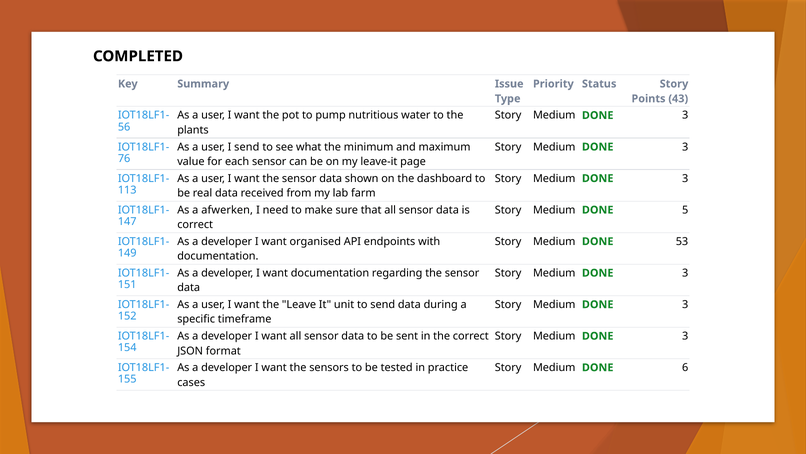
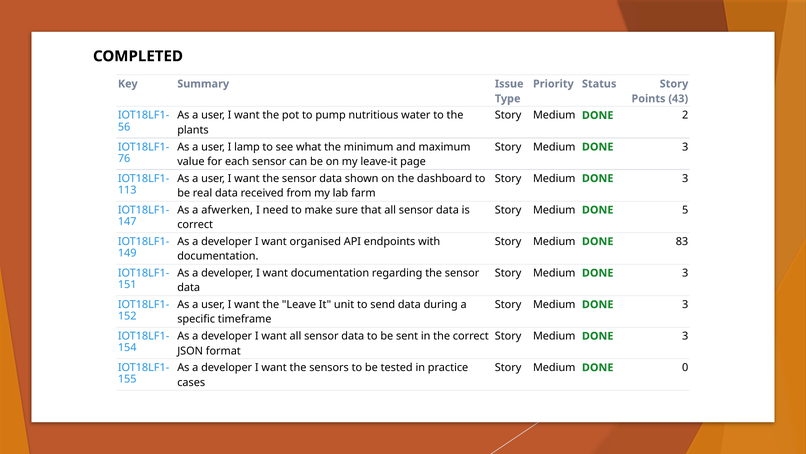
3 at (685, 115): 3 -> 2
I send: send -> lamp
53: 53 -> 83
6: 6 -> 0
